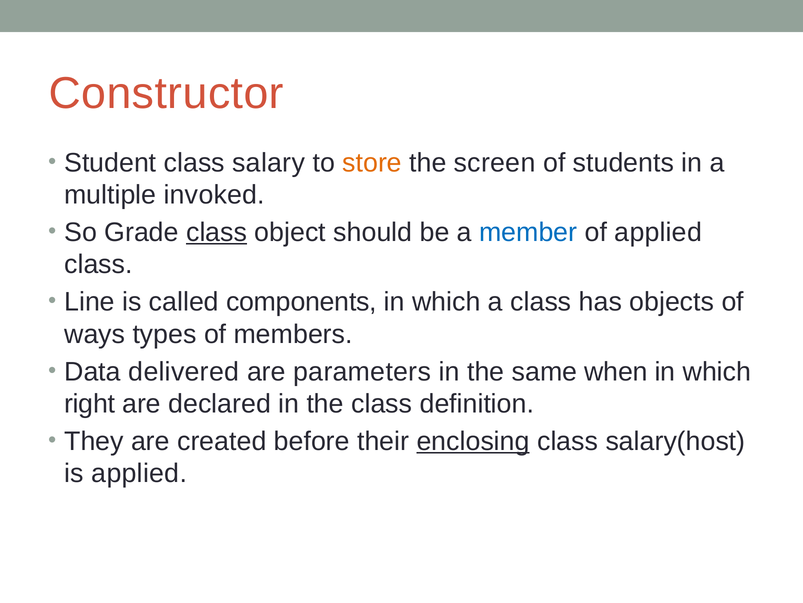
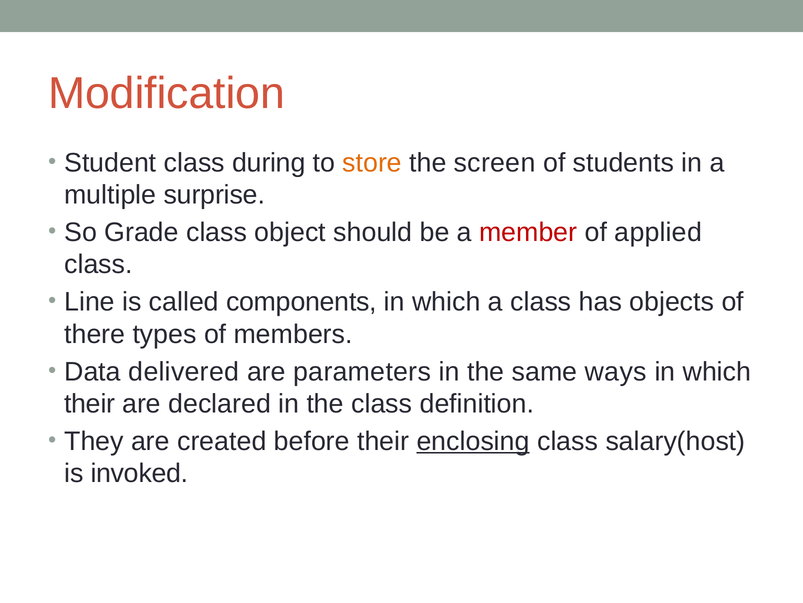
Constructor: Constructor -> Modification
salary: salary -> during
invoked: invoked -> surprise
class at (217, 232) underline: present -> none
member colour: blue -> red
ways: ways -> there
when: when -> ways
right at (90, 403): right -> their
is applied: applied -> invoked
